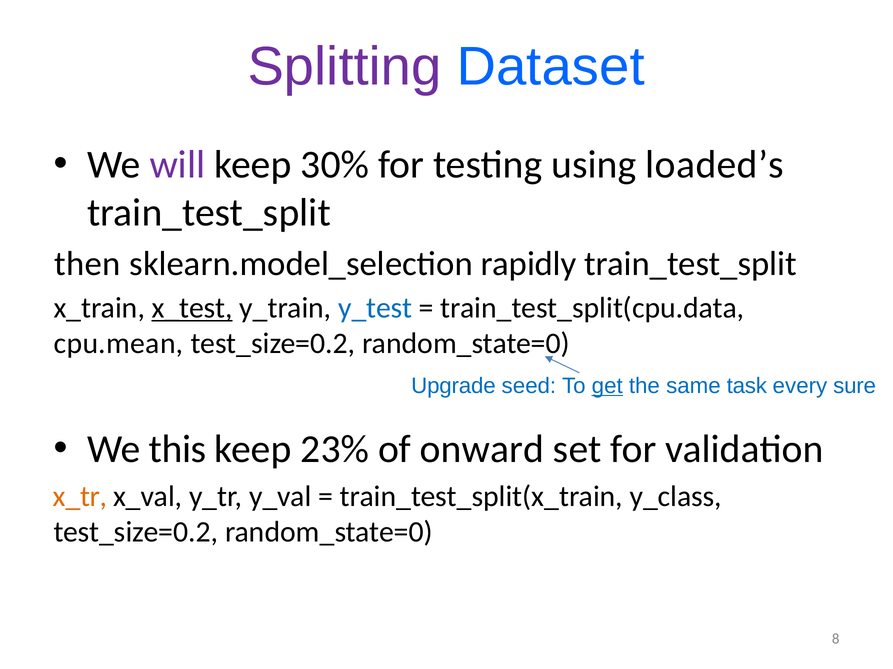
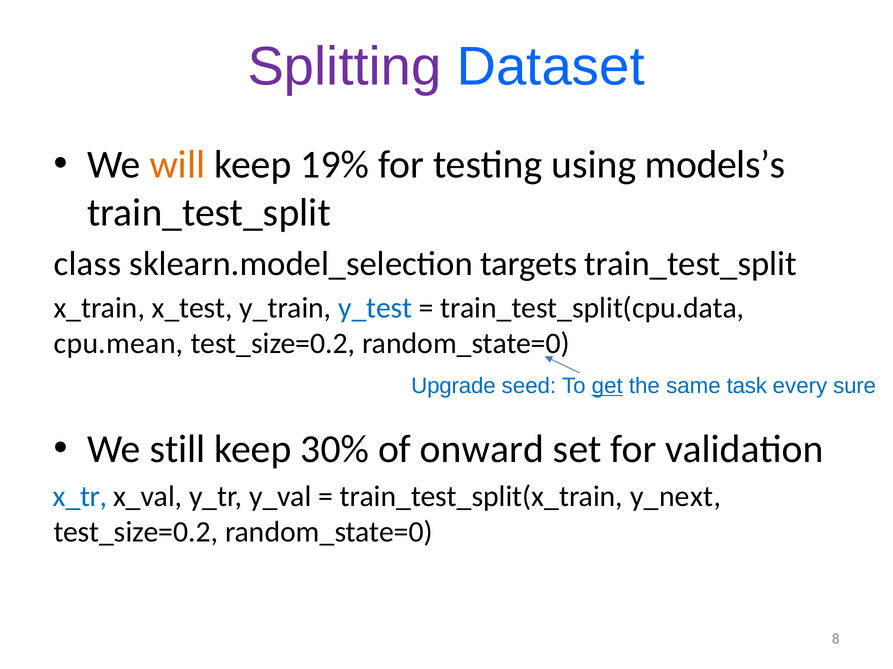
will colour: purple -> orange
30%: 30% -> 19%
loaded’s: loaded’s -> models’s
then: then -> class
rapidly: rapidly -> targets
x_test underline: present -> none
this: this -> still
23%: 23% -> 30%
x_tr colour: orange -> blue
y_class: y_class -> y_next
